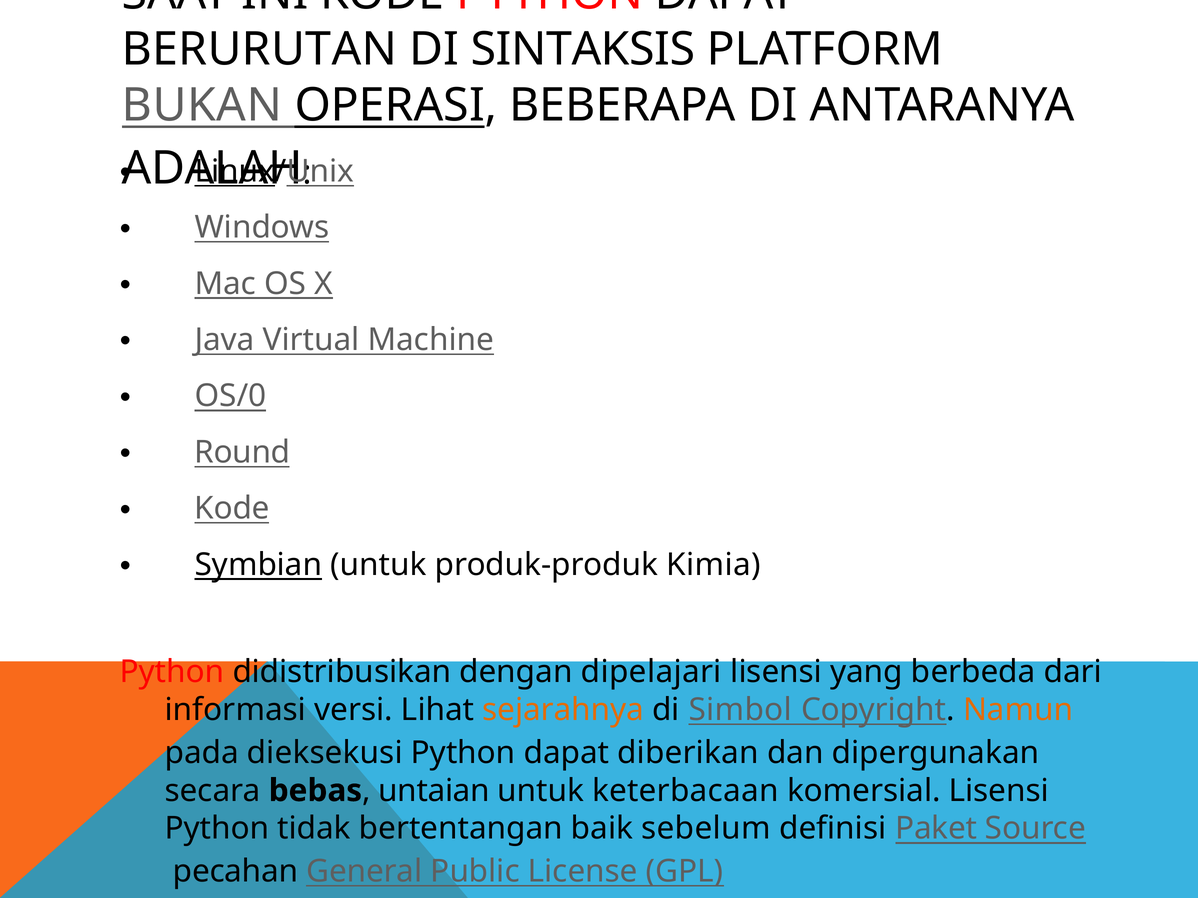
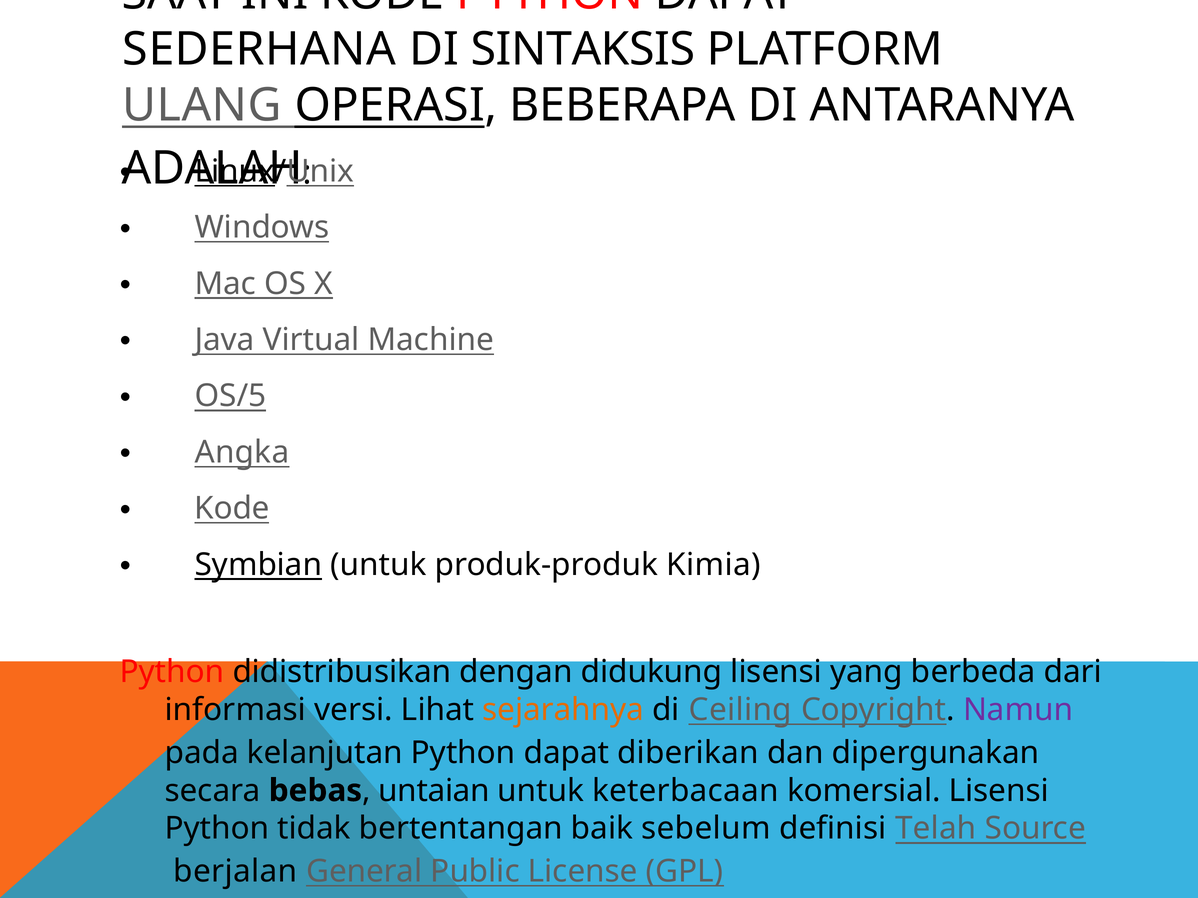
BERURUTAN: BERURUTAN -> SEDERHANA
BUKAN: BUKAN -> ULANG
OS/0: OS/0 -> OS/5
Round: Round -> Angka
dipelajari: dipelajari -> didukung
Simbol: Simbol -> Ceiling
Namun colour: orange -> purple
dieksekusi: dieksekusi -> kelanjutan
Paket: Paket -> Telah
pecahan: pecahan -> berjalan
